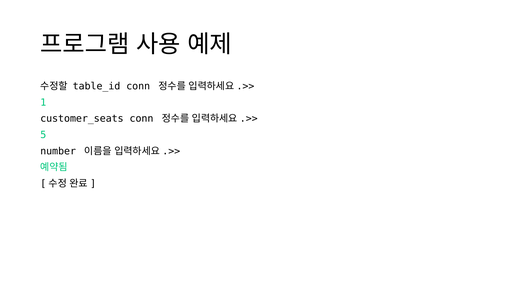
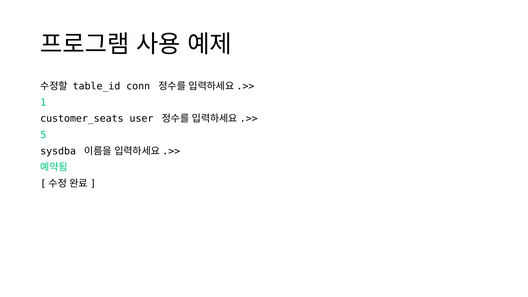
customer_seats conn: conn -> user
number: number -> sysdba
